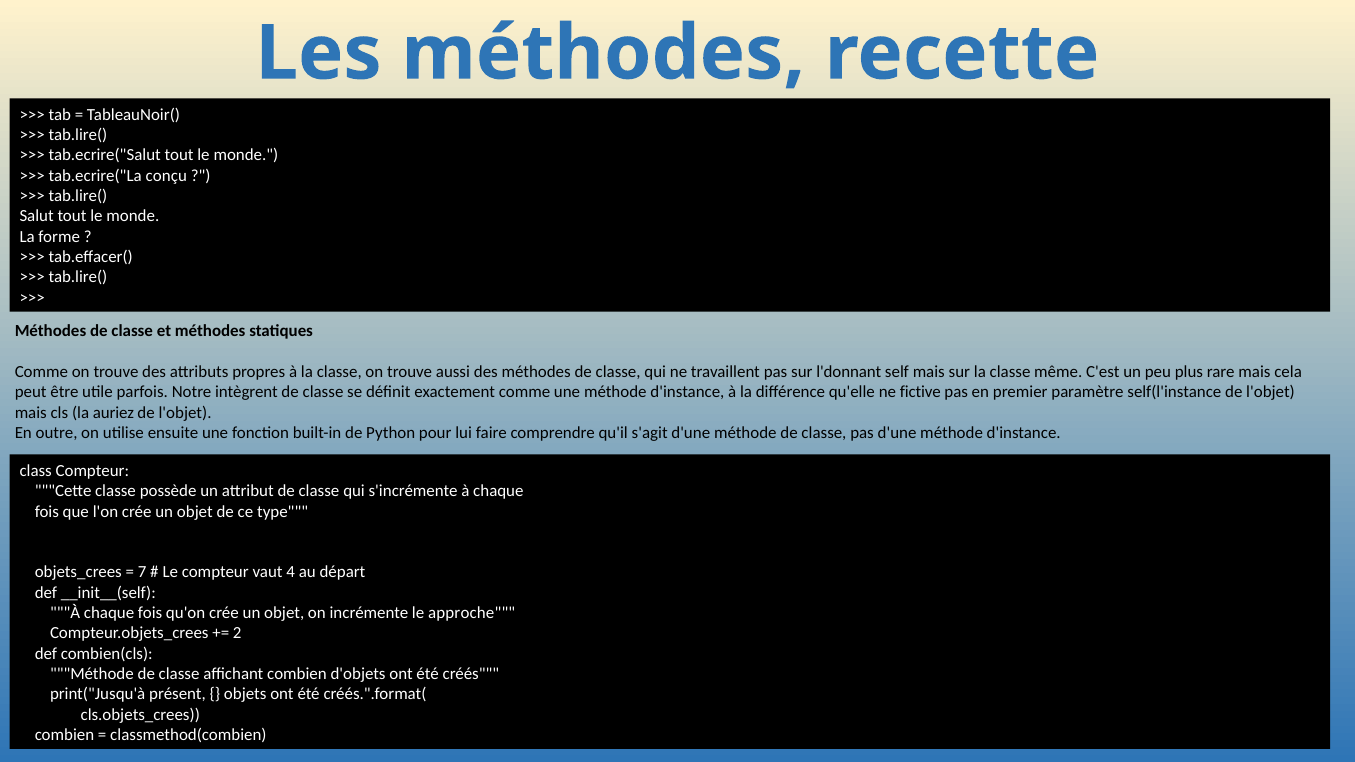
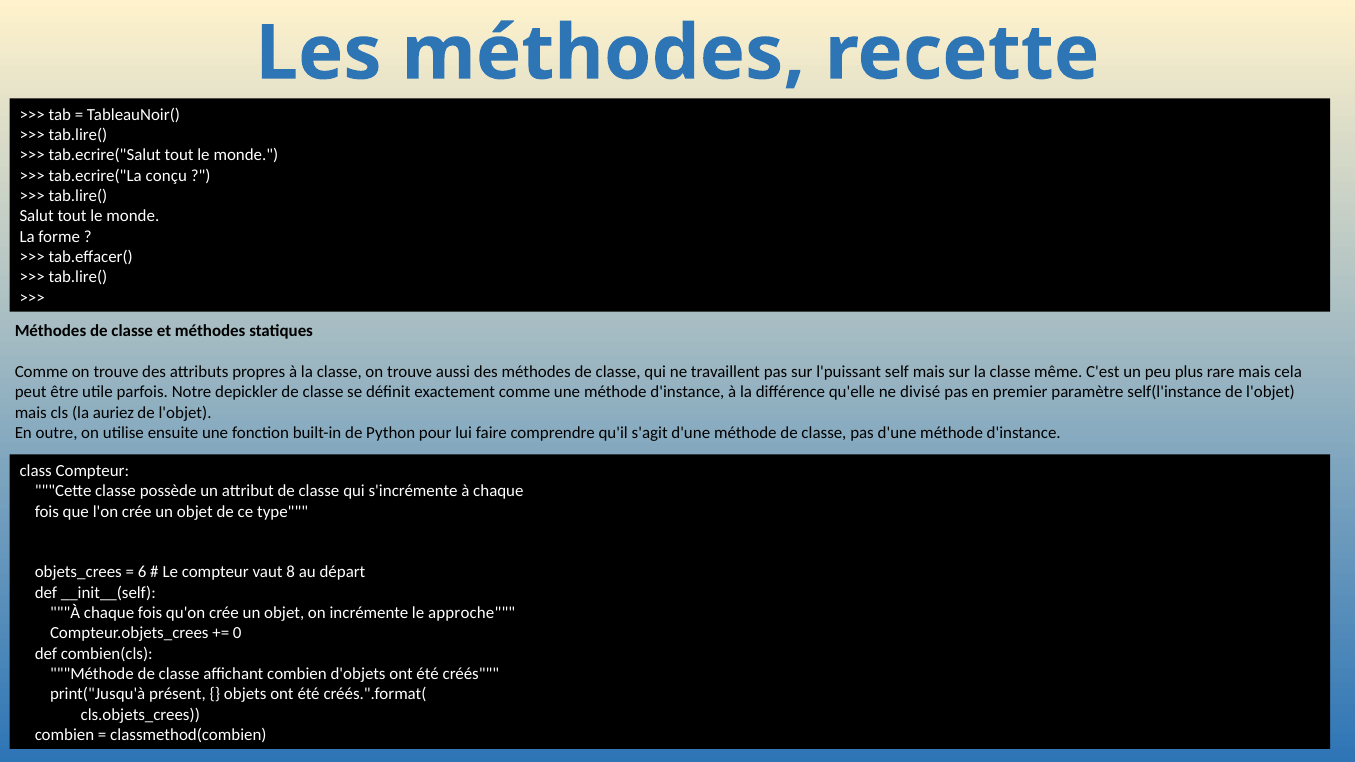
l'donnant: l'donnant -> l'puissant
intègrent: intègrent -> depickler
fictive: fictive -> divisé
7: 7 -> 6
4: 4 -> 8
2: 2 -> 0
